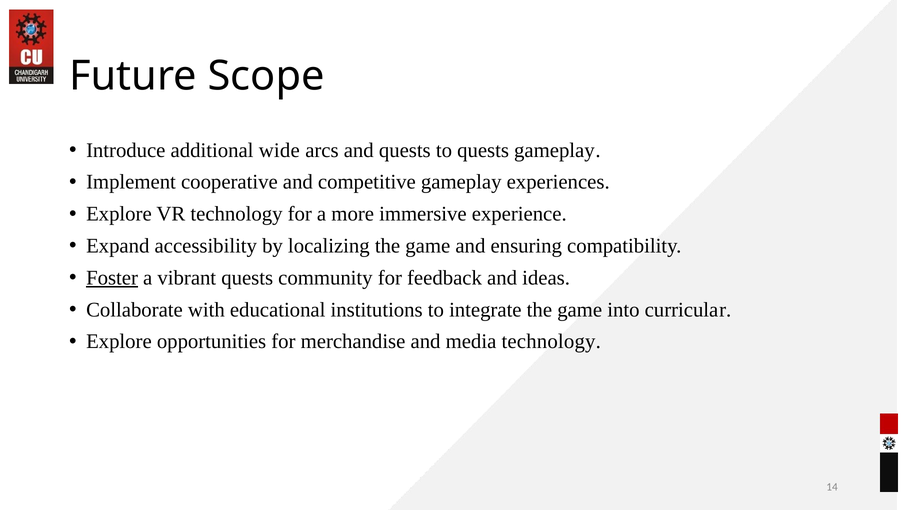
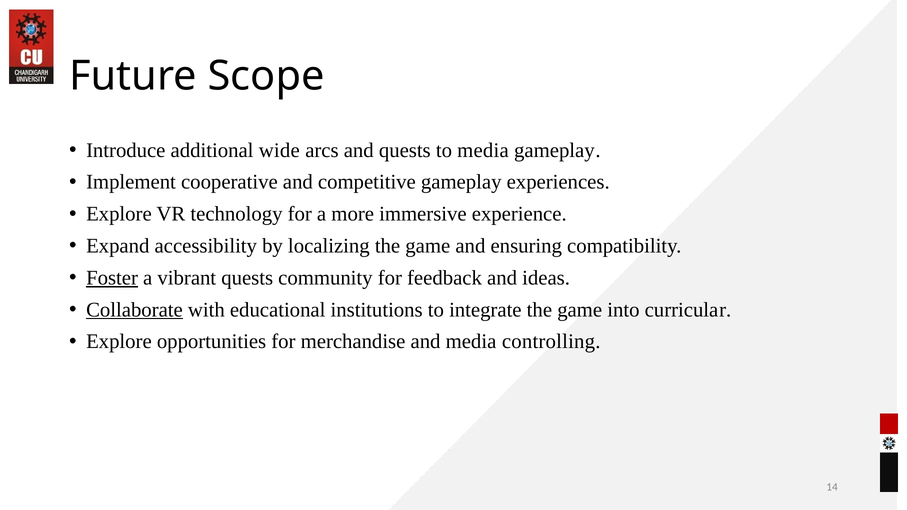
to quests: quests -> media
Collaborate underline: none -> present
media technology: technology -> controlling
